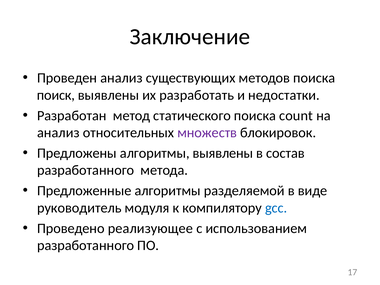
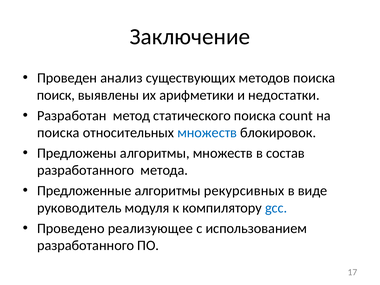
разработать: разработать -> арифметики
анализ at (58, 133): анализ -> поиска
множеств at (207, 133) colour: purple -> blue
алгоритмы выявлены: выявлены -> множеств
разделяемой: разделяемой -> рекурсивных
